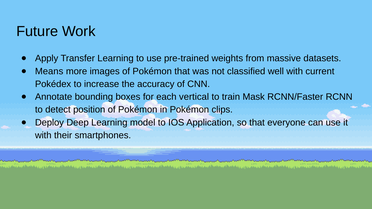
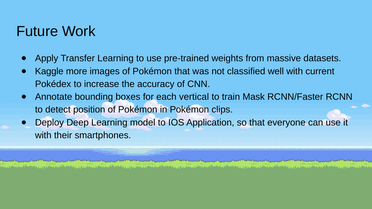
Means: Means -> Kaggle
